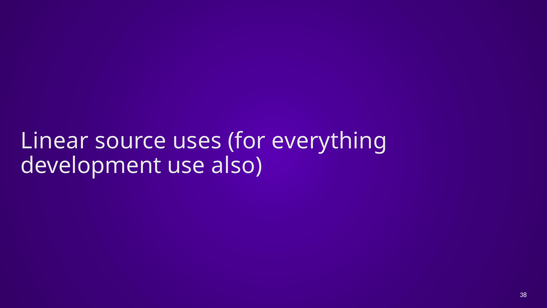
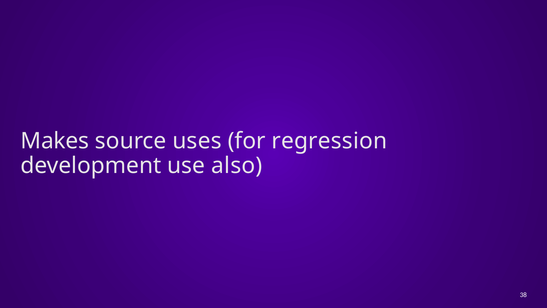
Linear: Linear -> Makes
everything: everything -> regression
